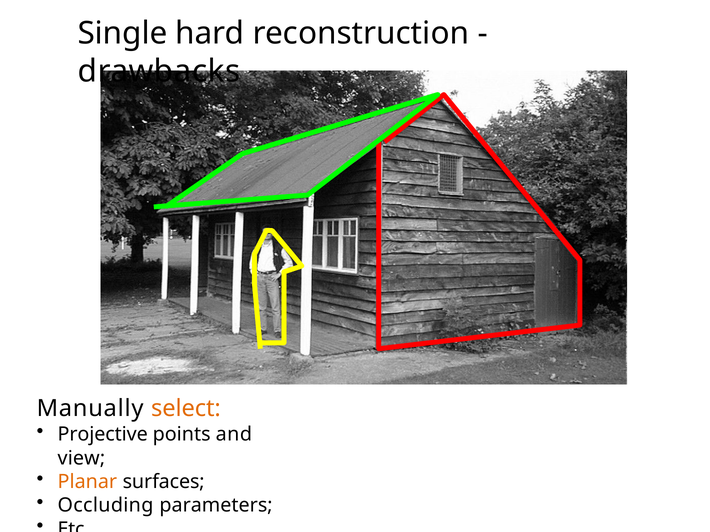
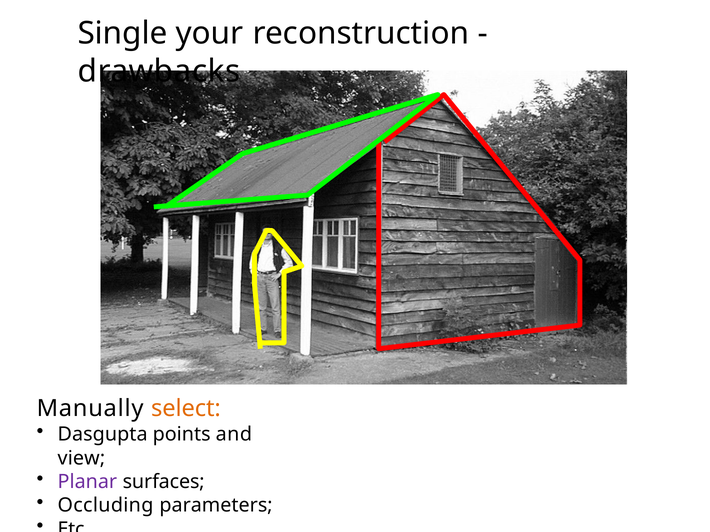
hard: hard -> your
Projective: Projective -> Dasgupta
Planar colour: orange -> purple
